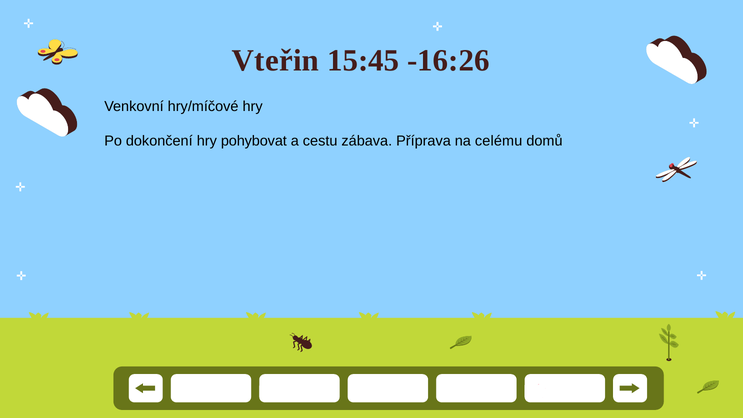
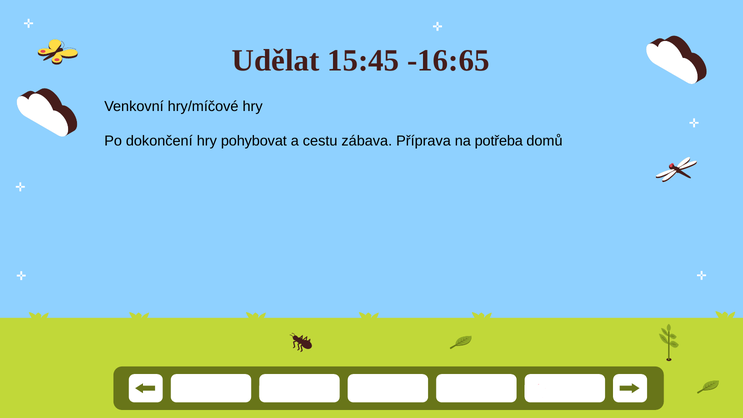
Vteřin: Vteřin -> Udělat
-16:26: -16:26 -> -16:65
celému: celému -> potřeba
